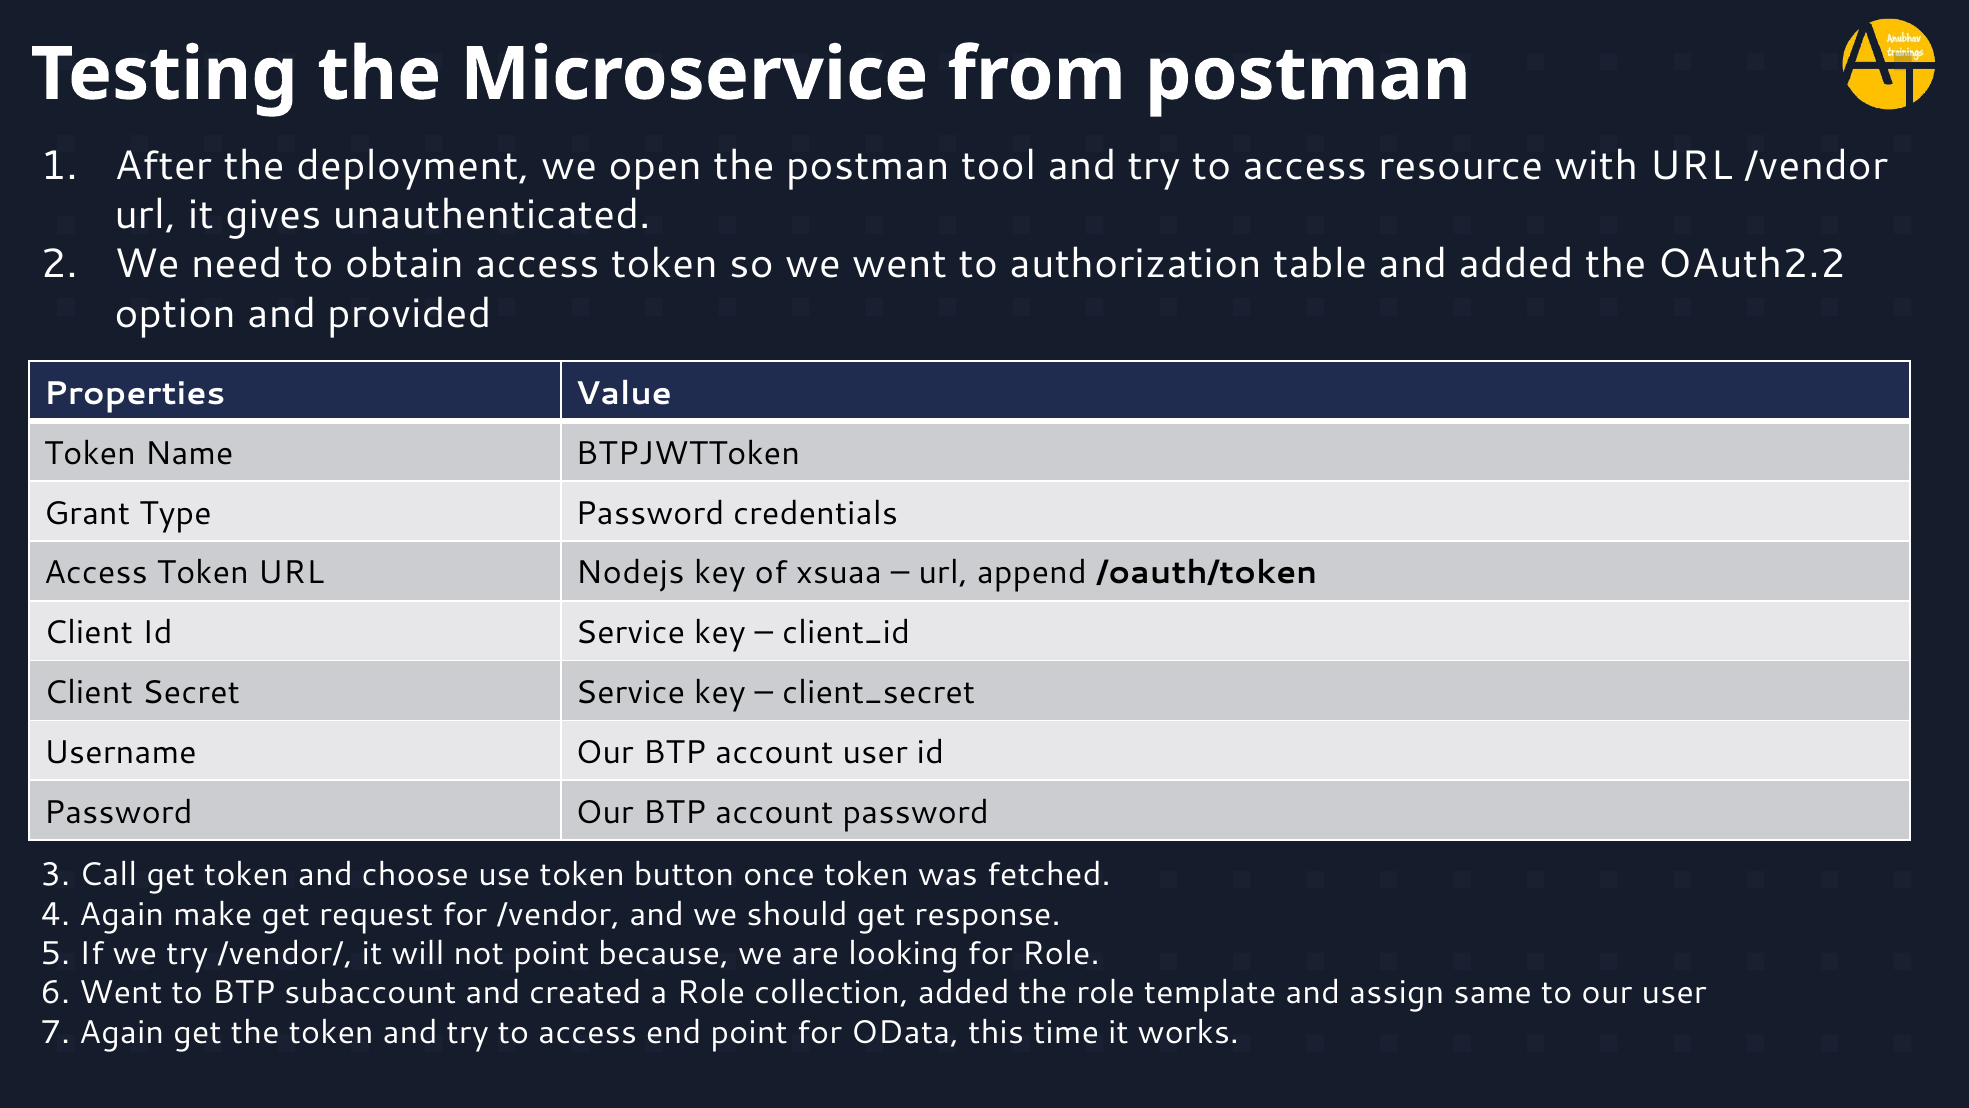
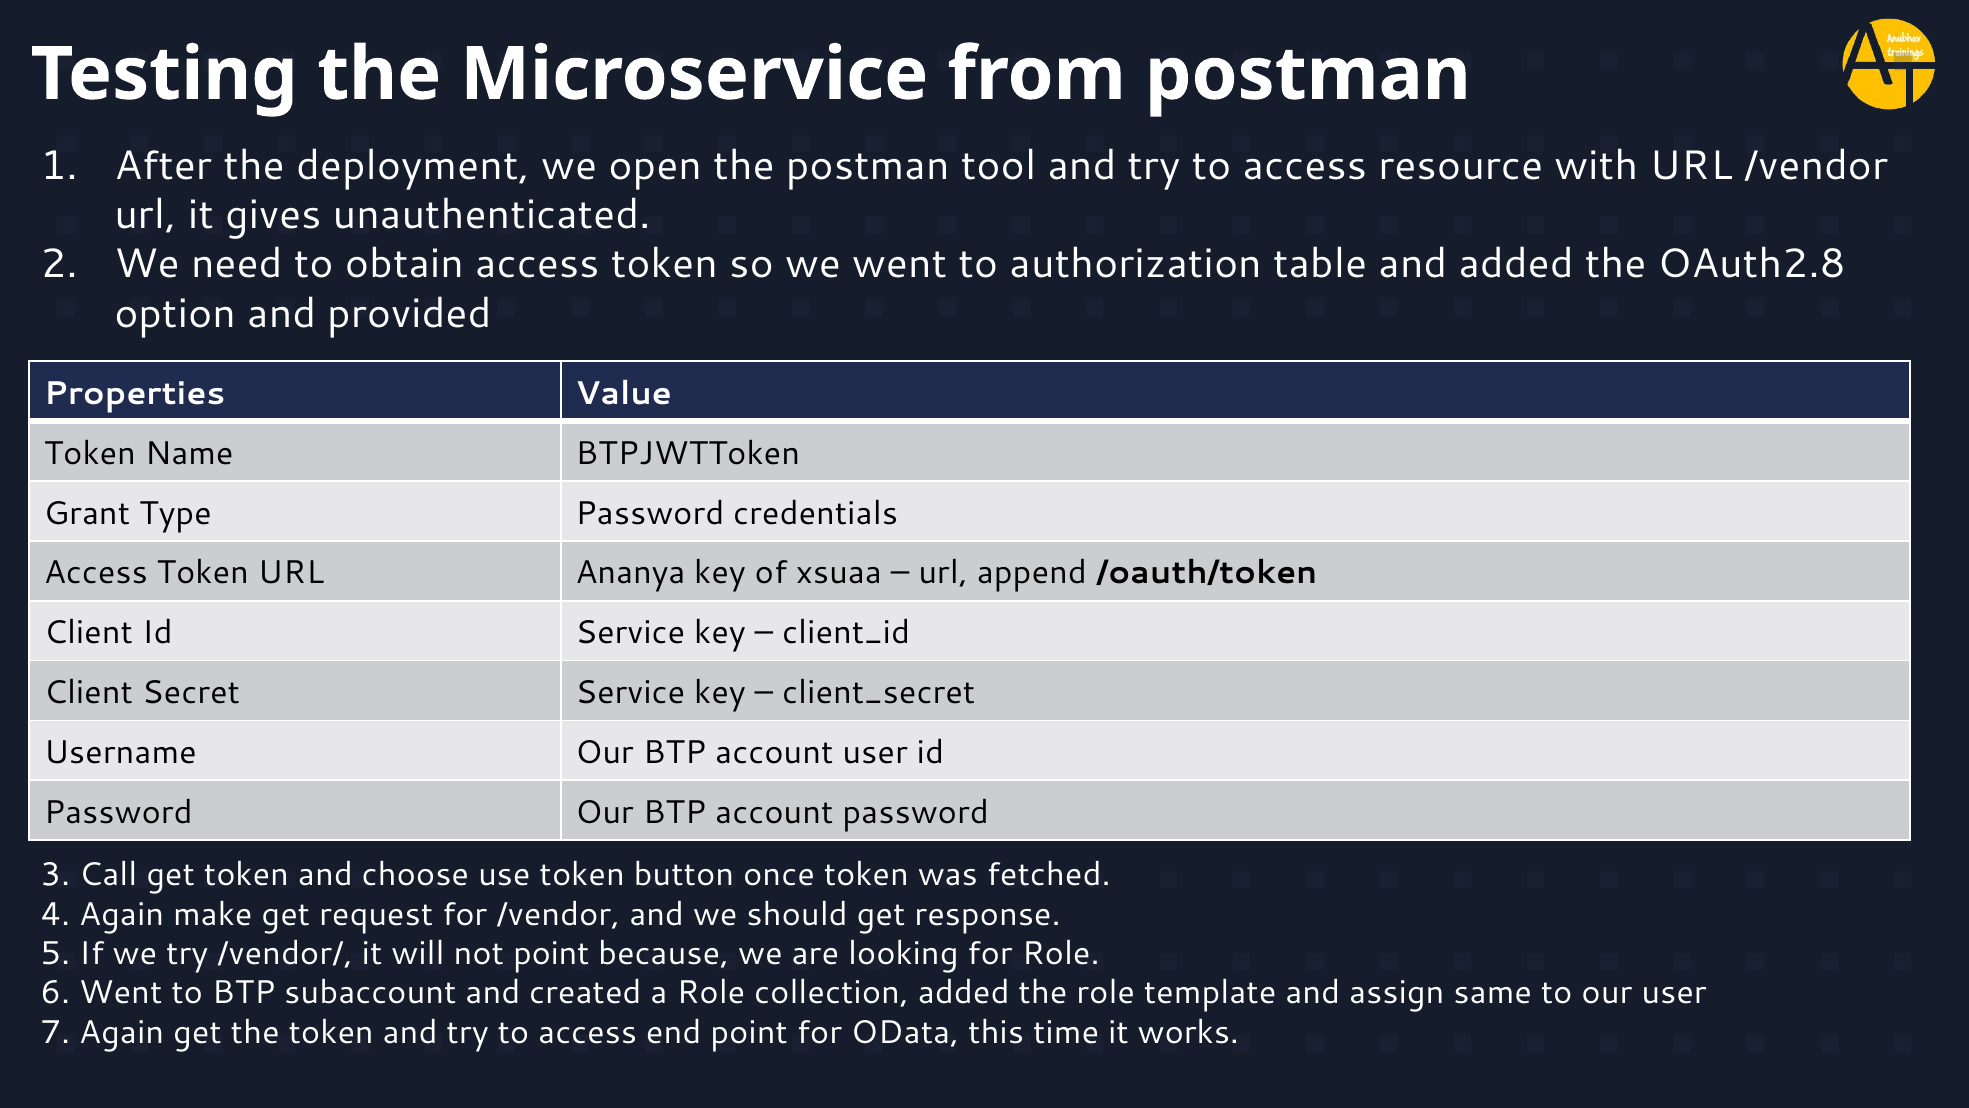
OAuth2.2: OAuth2.2 -> OAuth2.8
Nodejs: Nodejs -> Ananya
